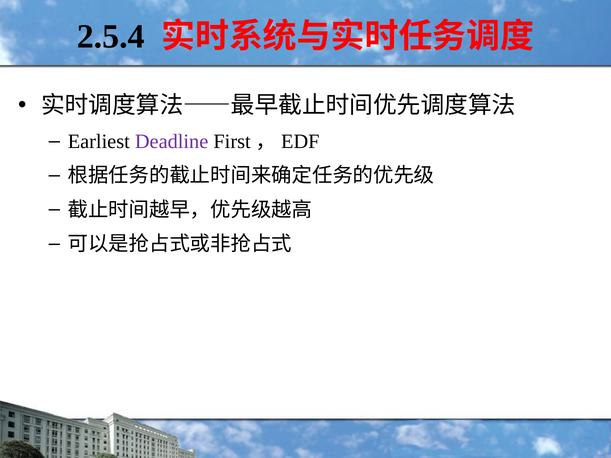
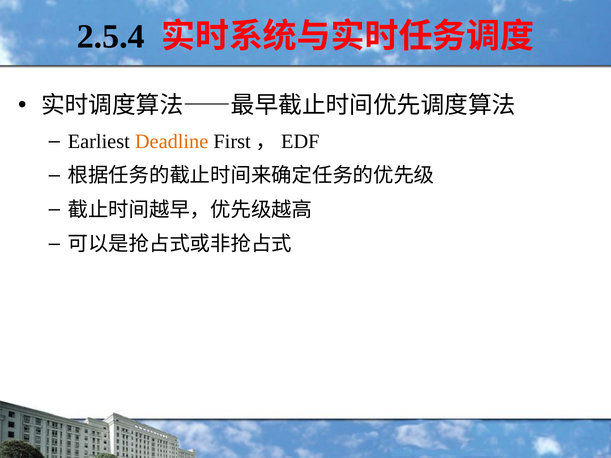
Deadline colour: purple -> orange
